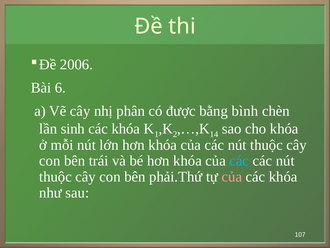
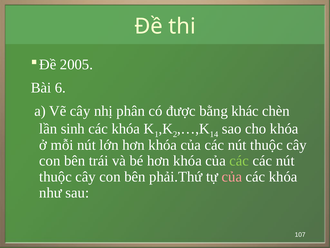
2006: 2006 -> 2005
bình: bình -> khác
các at (239, 161) colour: light blue -> light green
